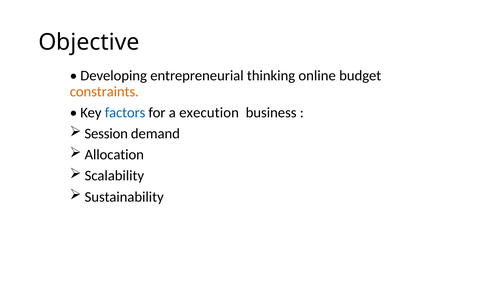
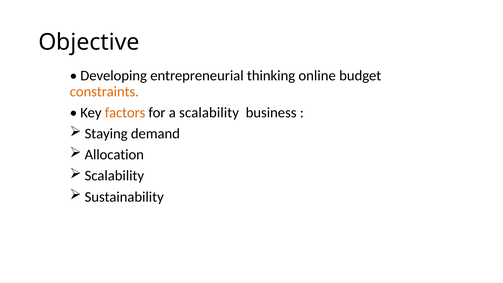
factors colour: blue -> orange
a execution: execution -> scalability
Session: Session -> Staying
